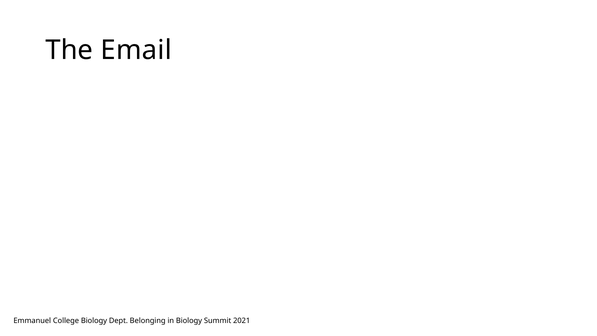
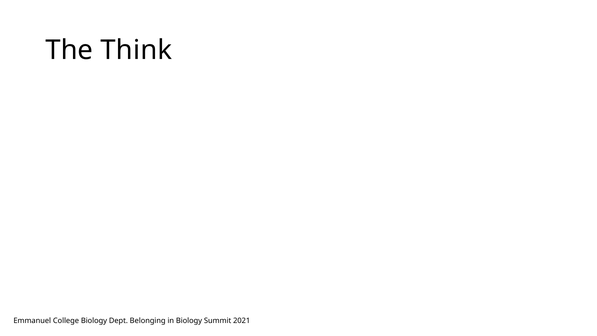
Email: Email -> Think
